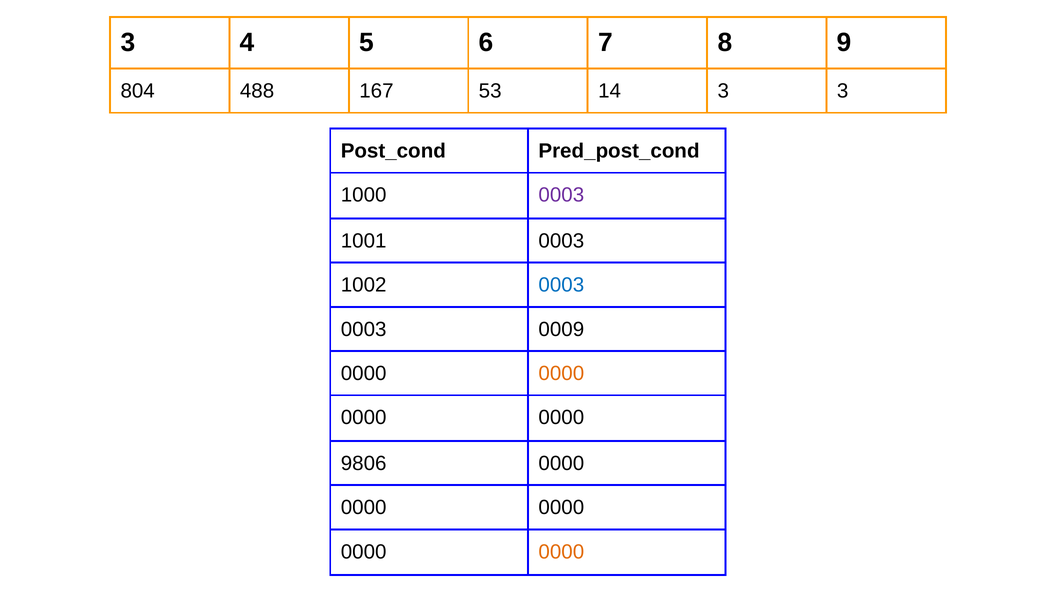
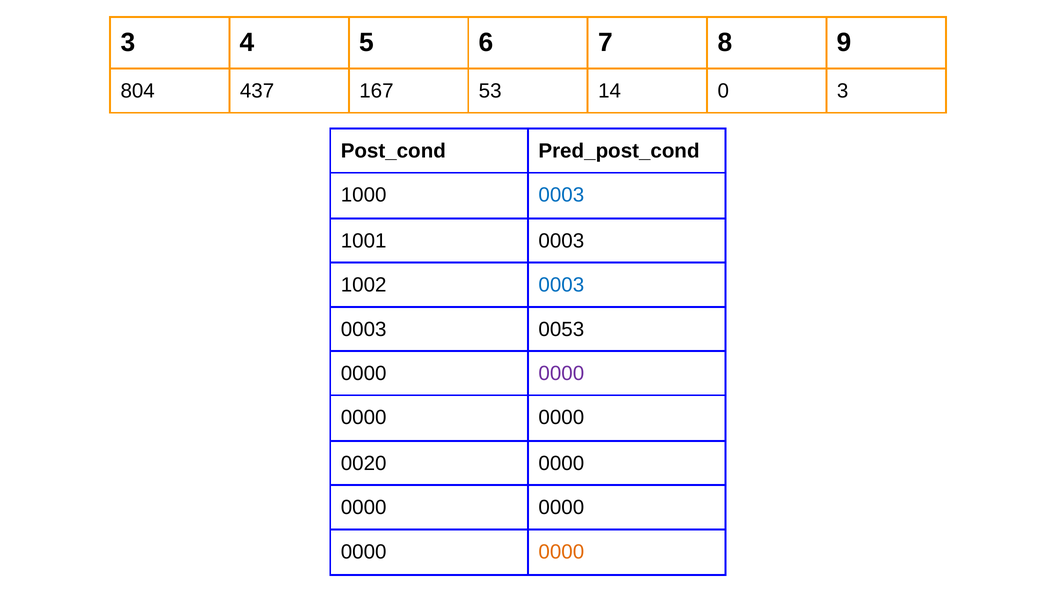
488: 488 -> 437
14 3: 3 -> 0
0003 at (561, 195) colour: purple -> blue
0009: 0009 -> 0053
0000 at (561, 374) colour: orange -> purple
9806: 9806 -> 0020
